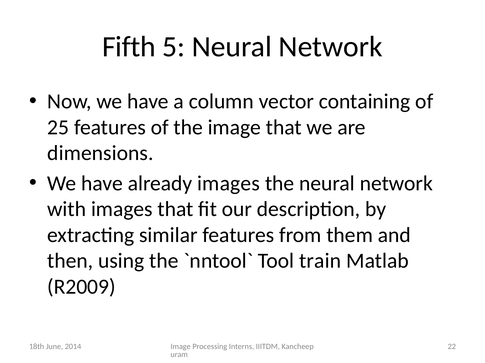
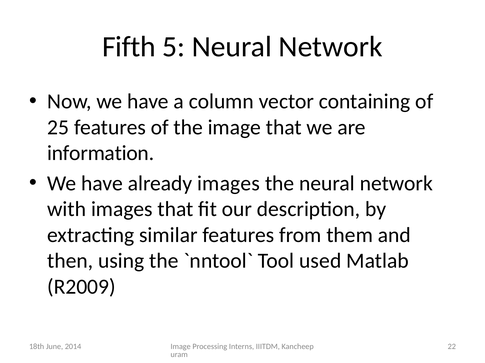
dimensions: dimensions -> information
train: train -> used
